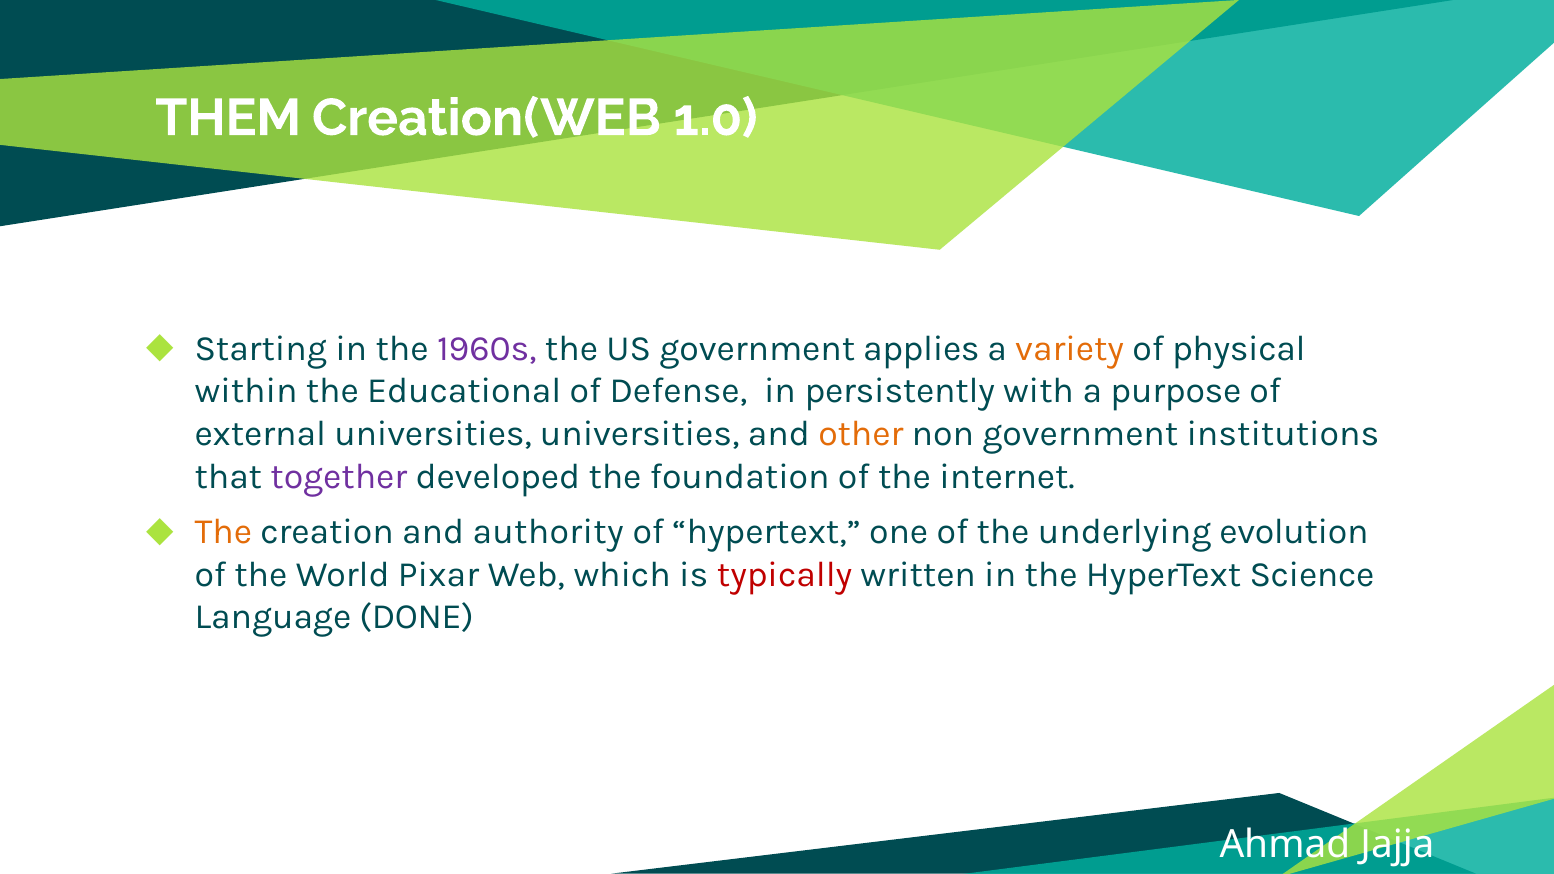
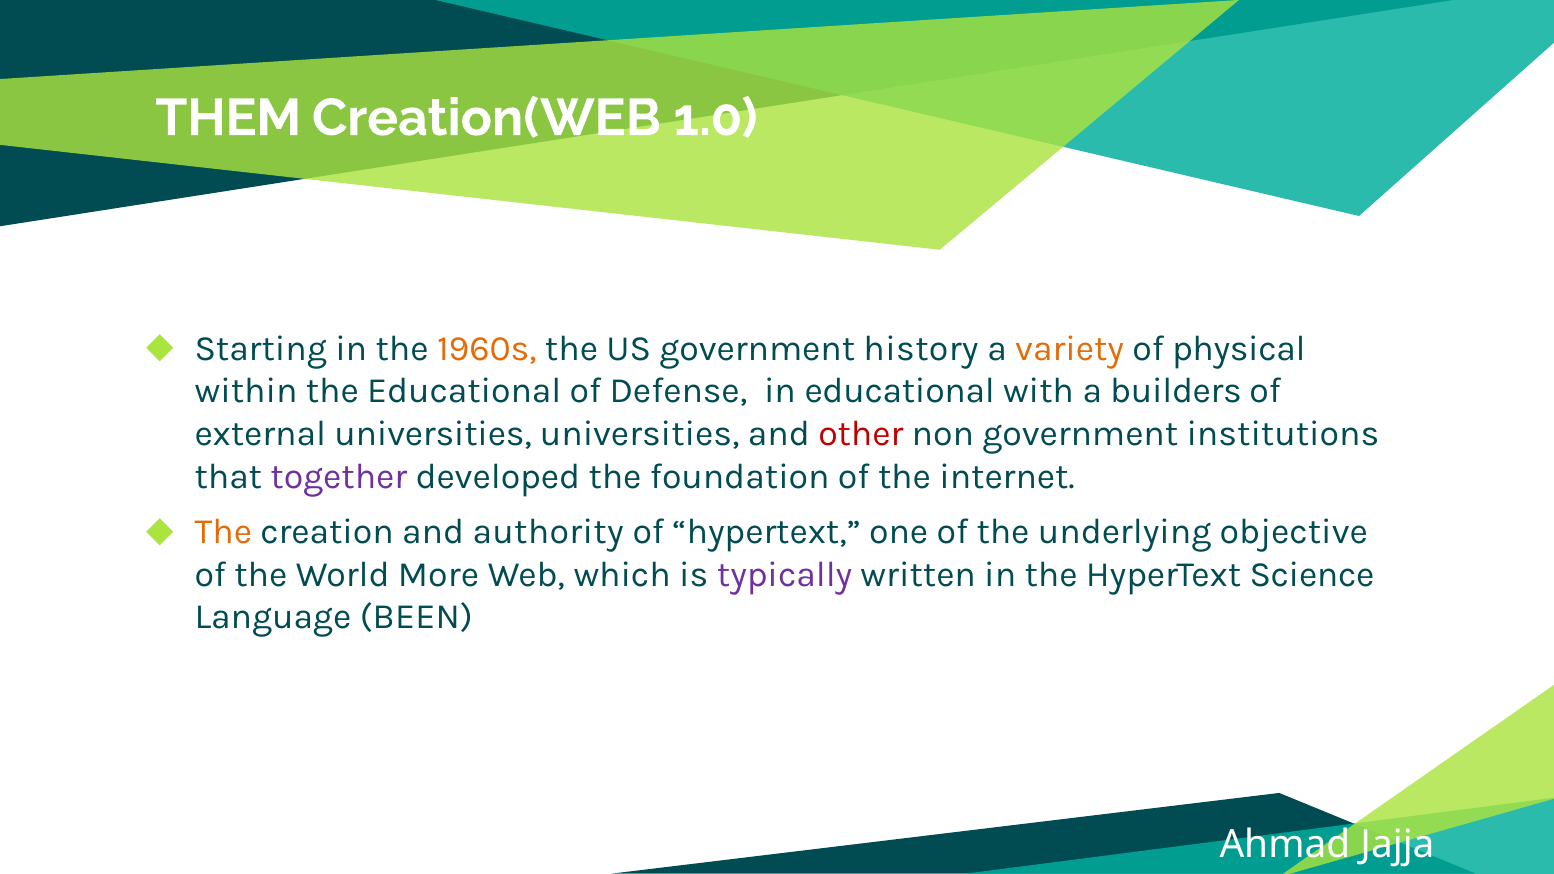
1960s colour: purple -> orange
applies: applies -> history
in persistently: persistently -> educational
purpose: purpose -> builders
other colour: orange -> red
evolution: evolution -> objective
Pixar: Pixar -> More
typically colour: red -> purple
DONE: DONE -> BEEN
